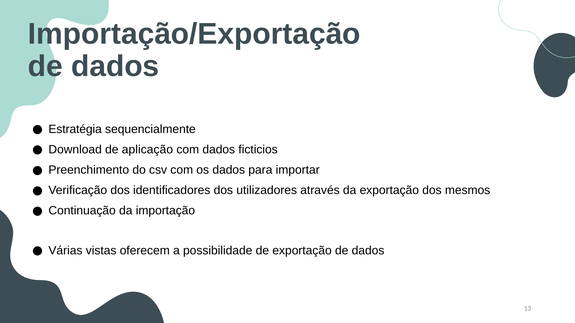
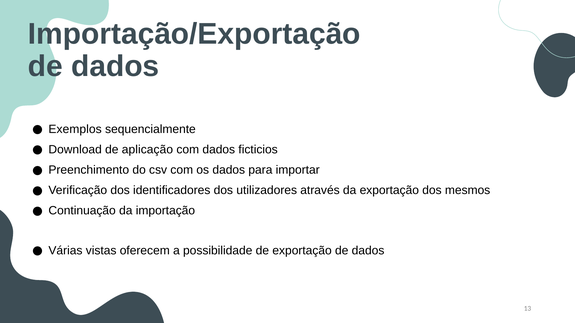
Estratégia: Estratégia -> Exemplos
